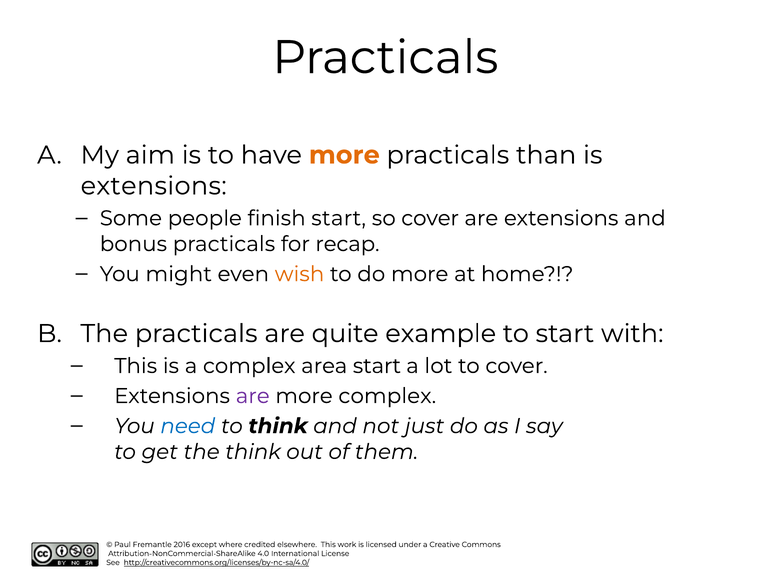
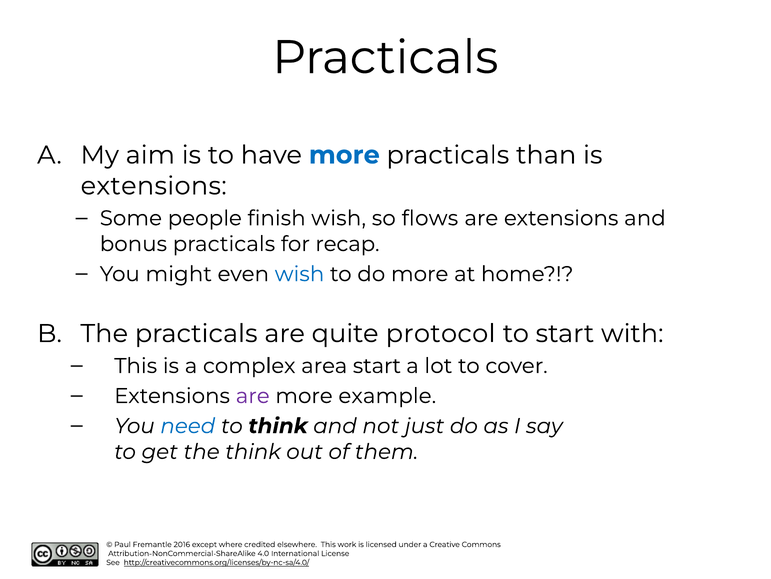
more at (344, 155) colour: orange -> blue
finish start: start -> wish
so cover: cover -> flows
wish at (300, 274) colour: orange -> blue
example: example -> protocol
more complex: complex -> example
